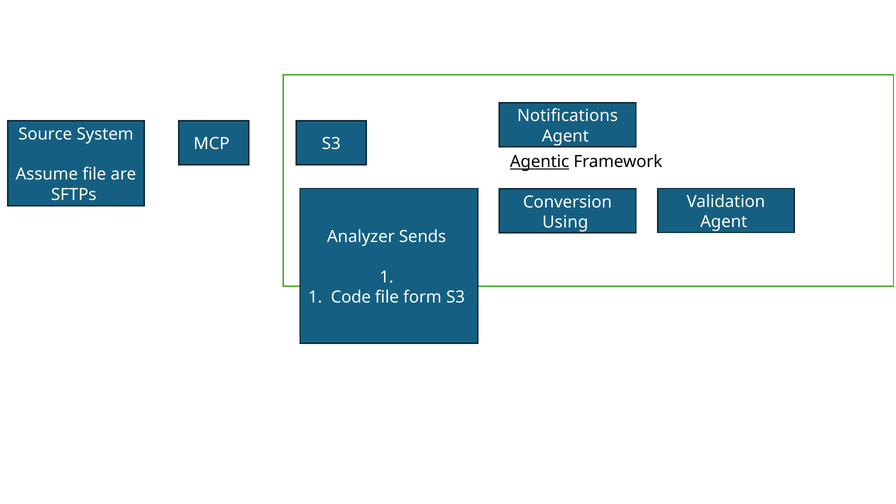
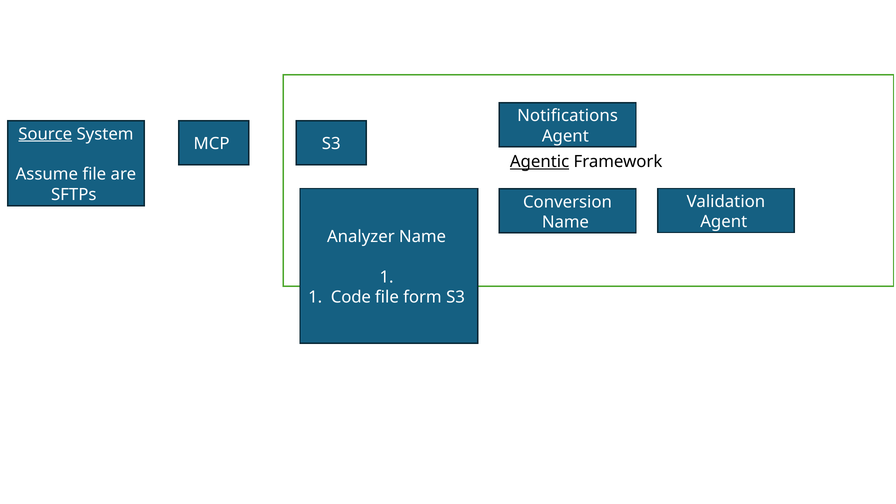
Source underline: none -> present
Using at (565, 222): Using -> Name
Analyzer Sends: Sends -> Name
